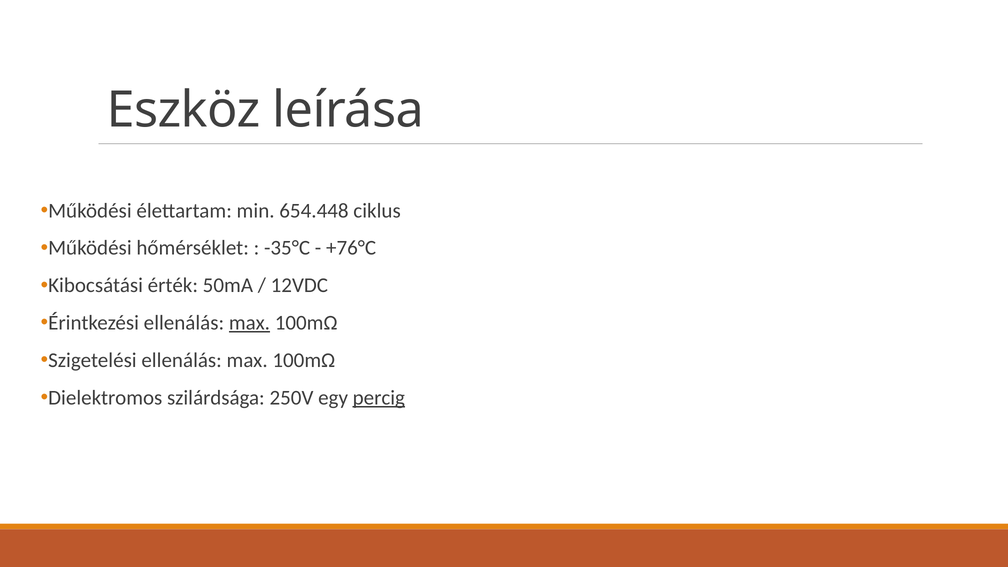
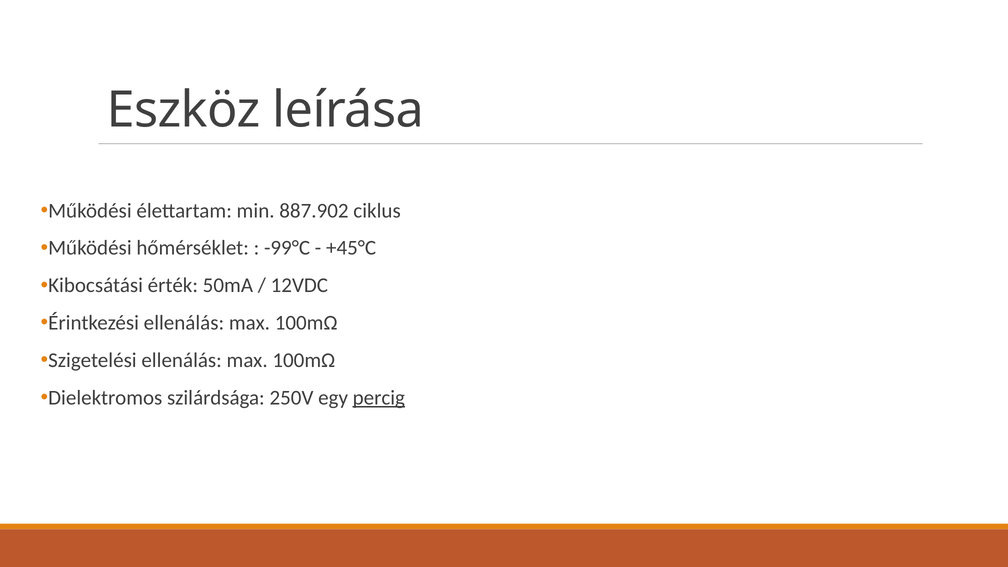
654.448: 654.448 -> 887.902
-35°C: -35°C -> -99°C
+76°C: +76°C -> +45°C
max at (249, 323) underline: present -> none
